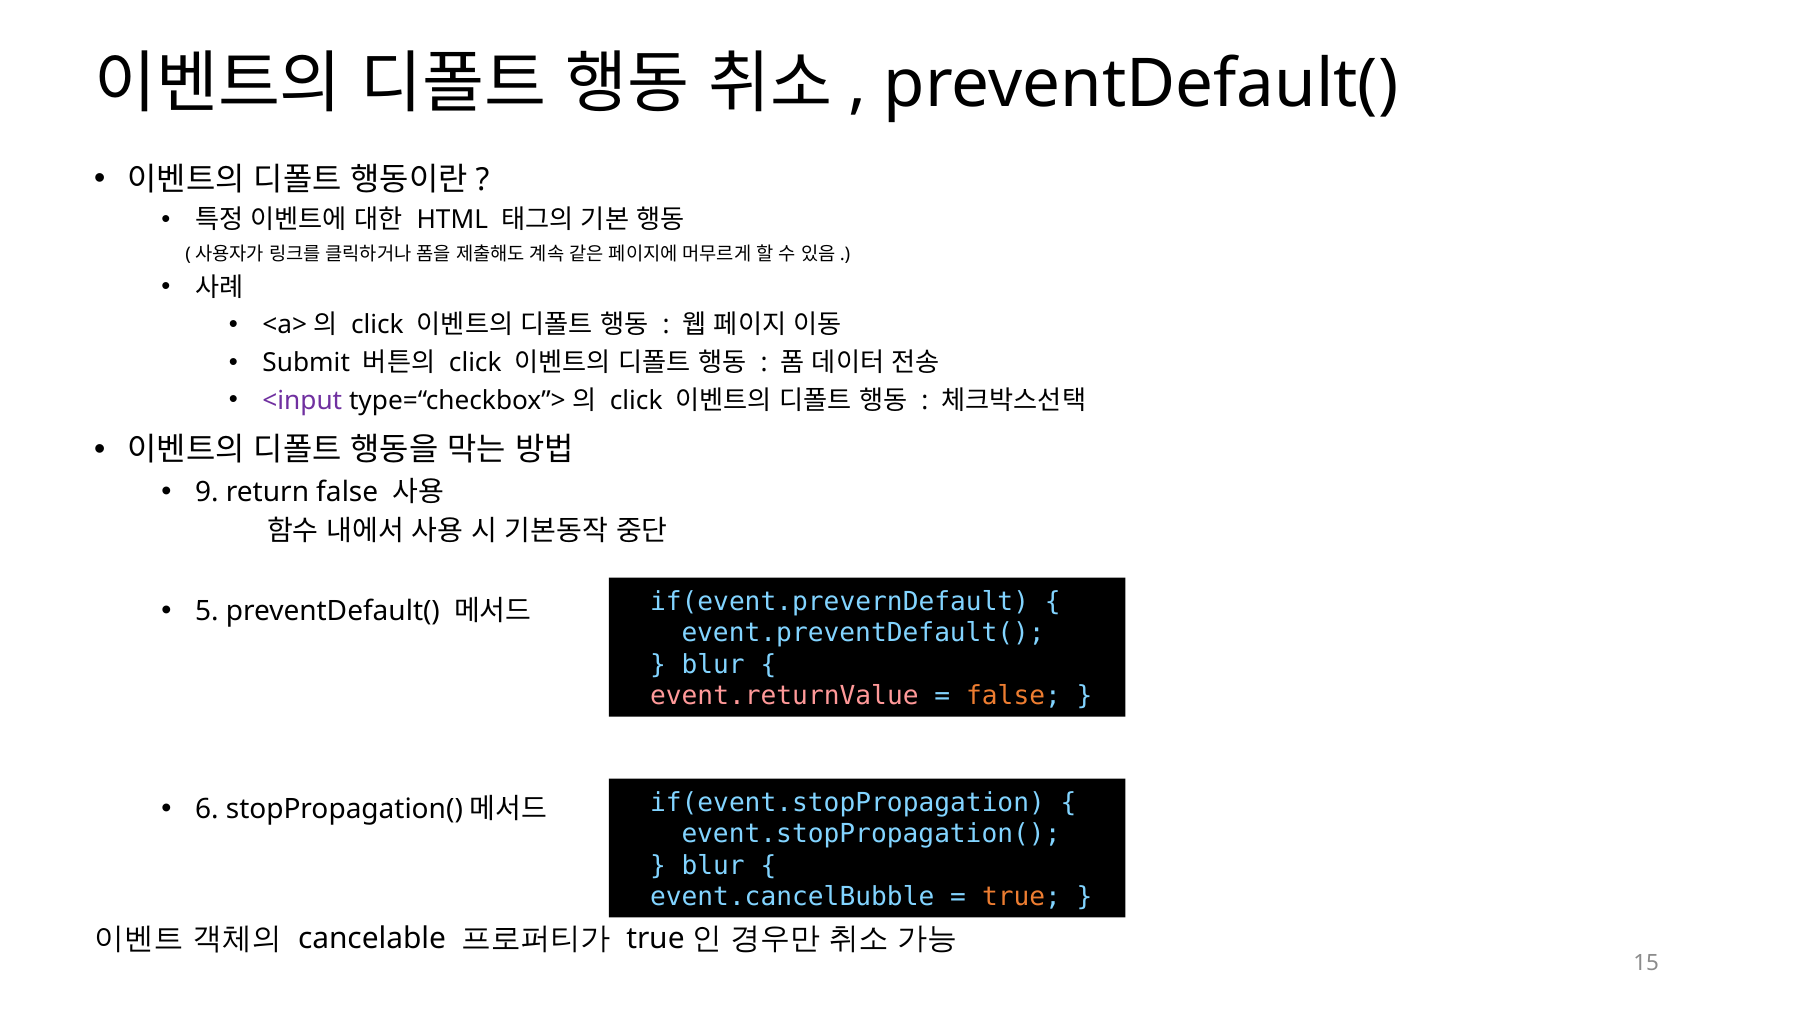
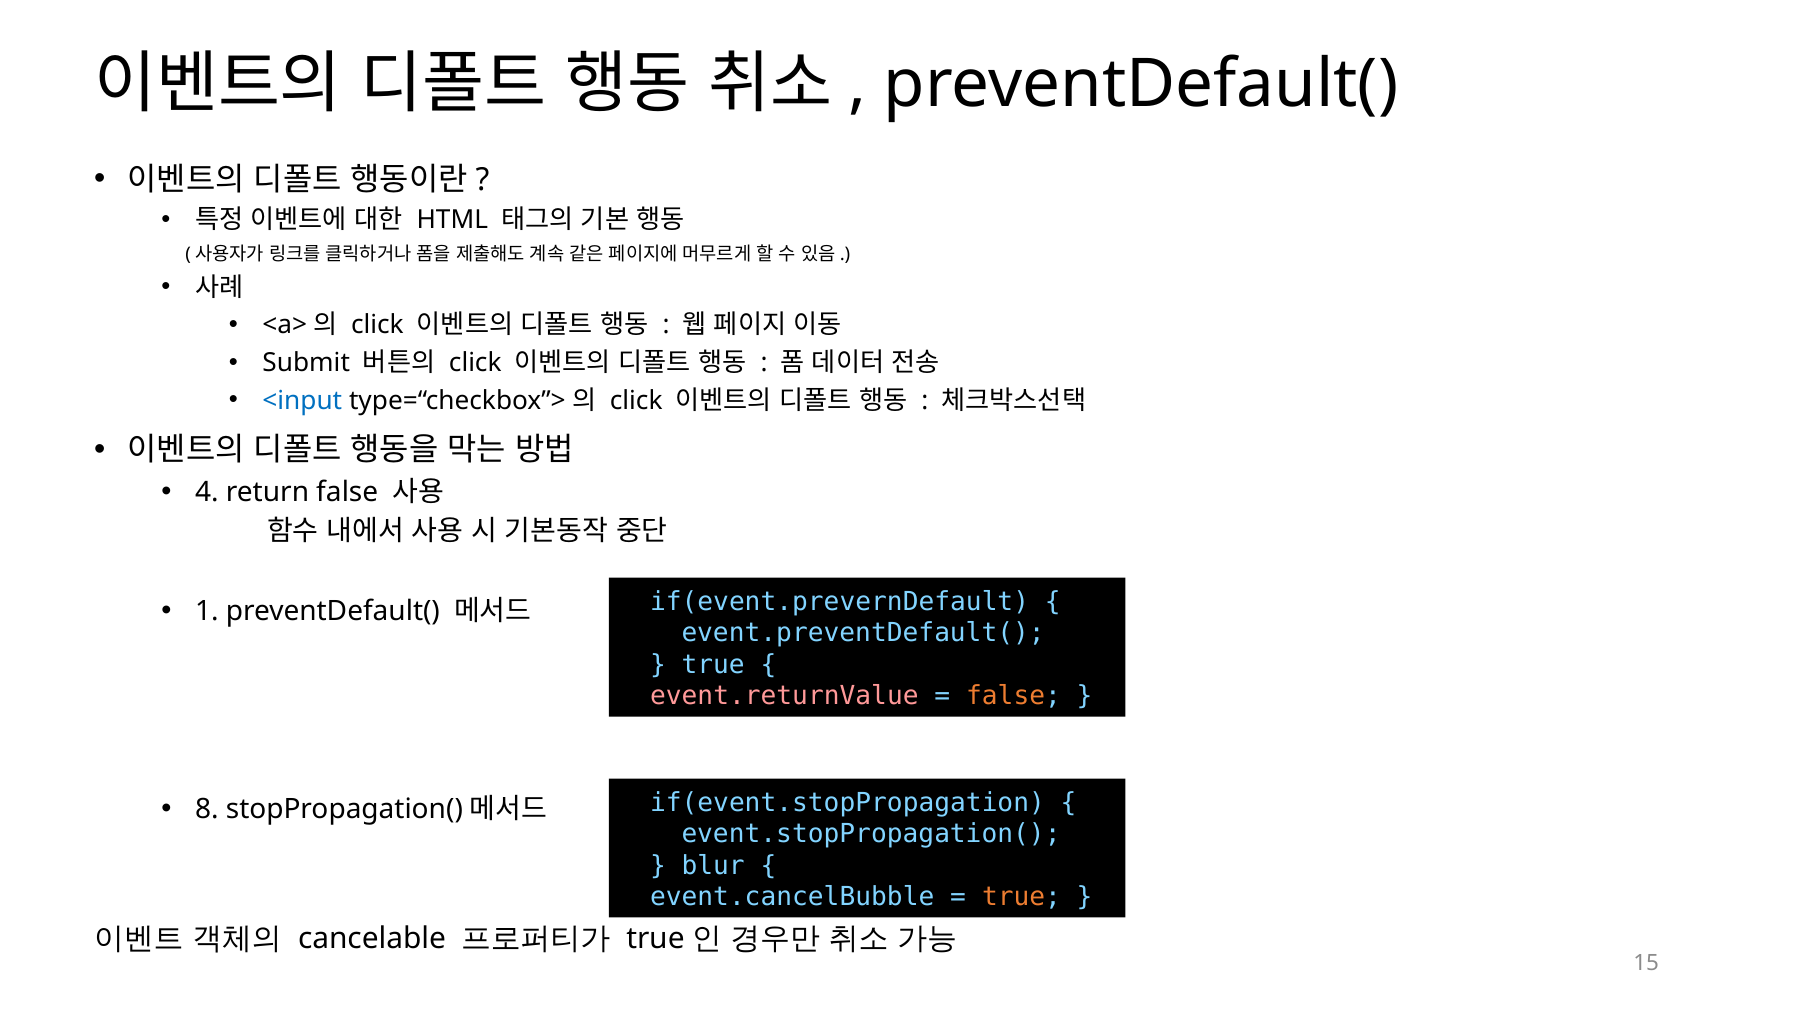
<input colour: purple -> blue
9: 9 -> 4
5: 5 -> 1
blur at (713, 665): blur -> true
6: 6 -> 8
